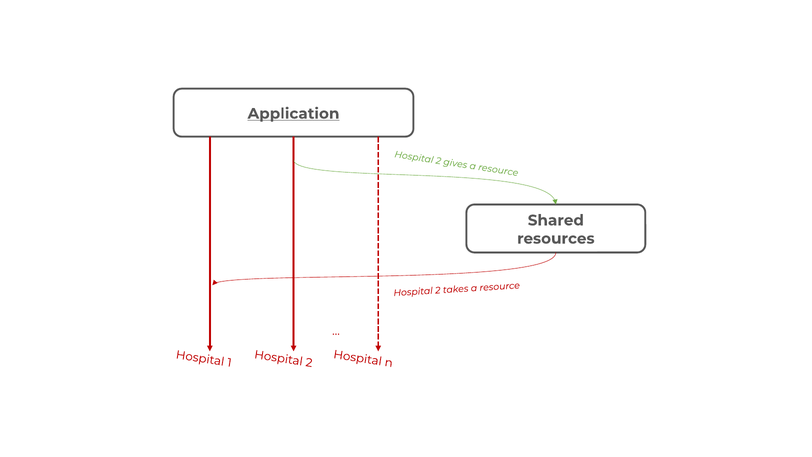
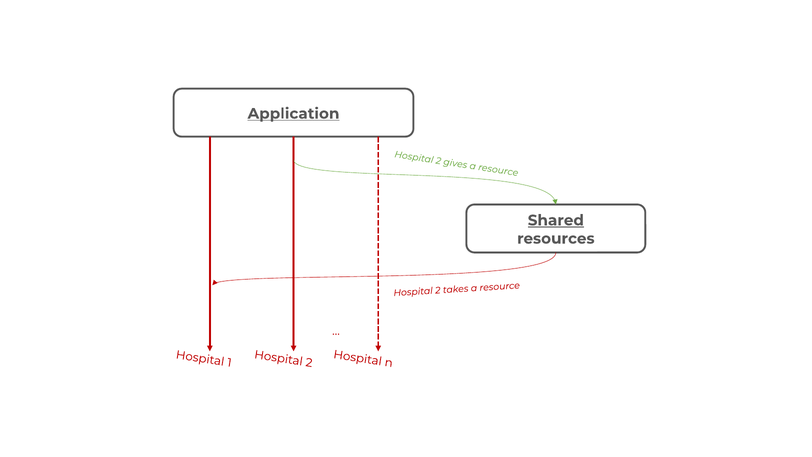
Shared underline: none -> present
